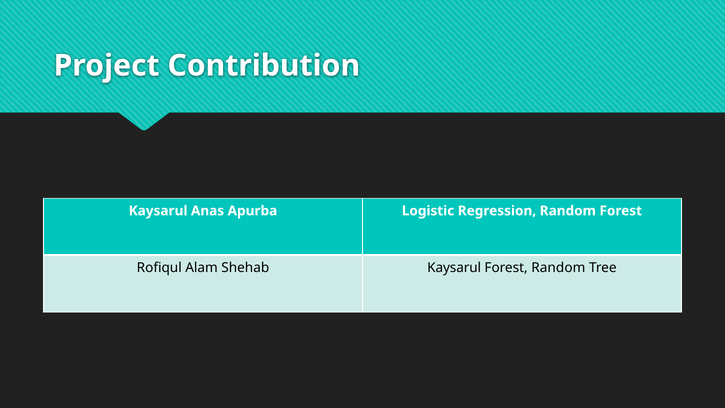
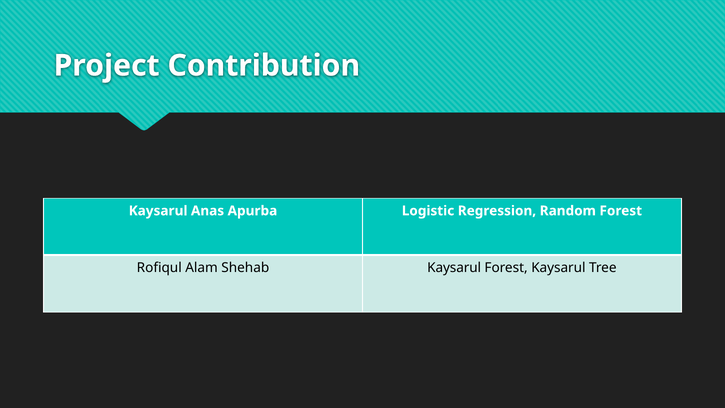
Forest Random: Random -> Kaysarul
